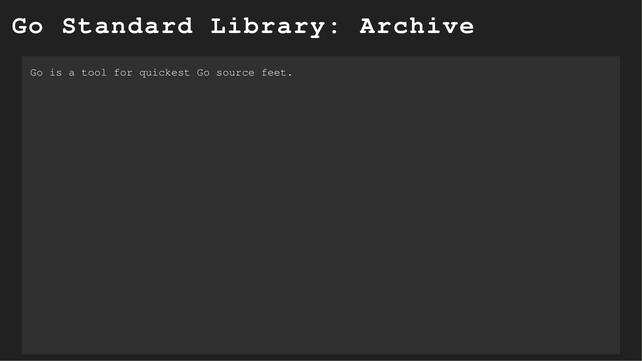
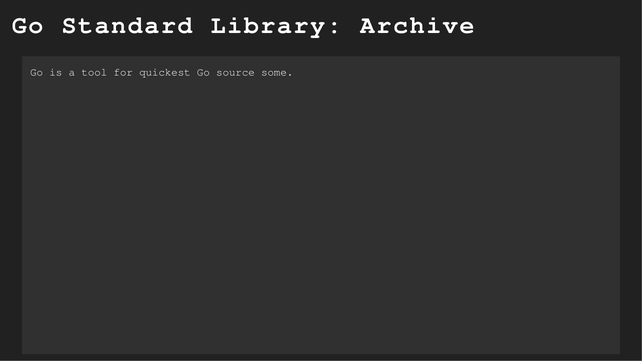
feet: feet -> some
